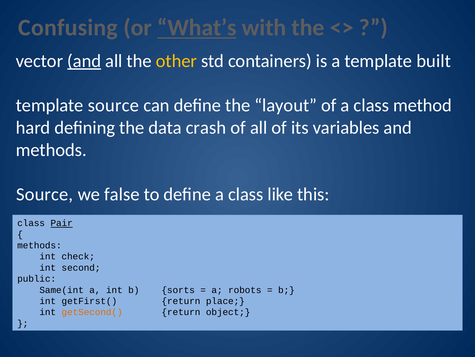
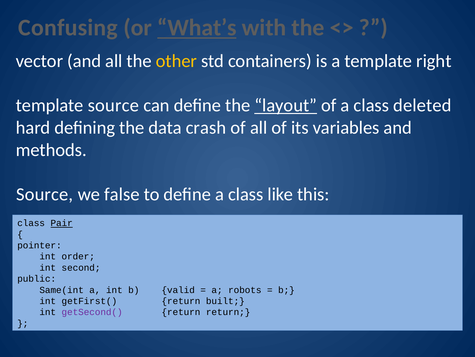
and at (84, 61) underline: present -> none
built: built -> right
layout underline: none -> present
method: method -> deleted
methods at (39, 245): methods -> pointer
check: check -> order
sorts: sorts -> valid
place: place -> built
getSecond( colour: orange -> purple
return object: object -> return
